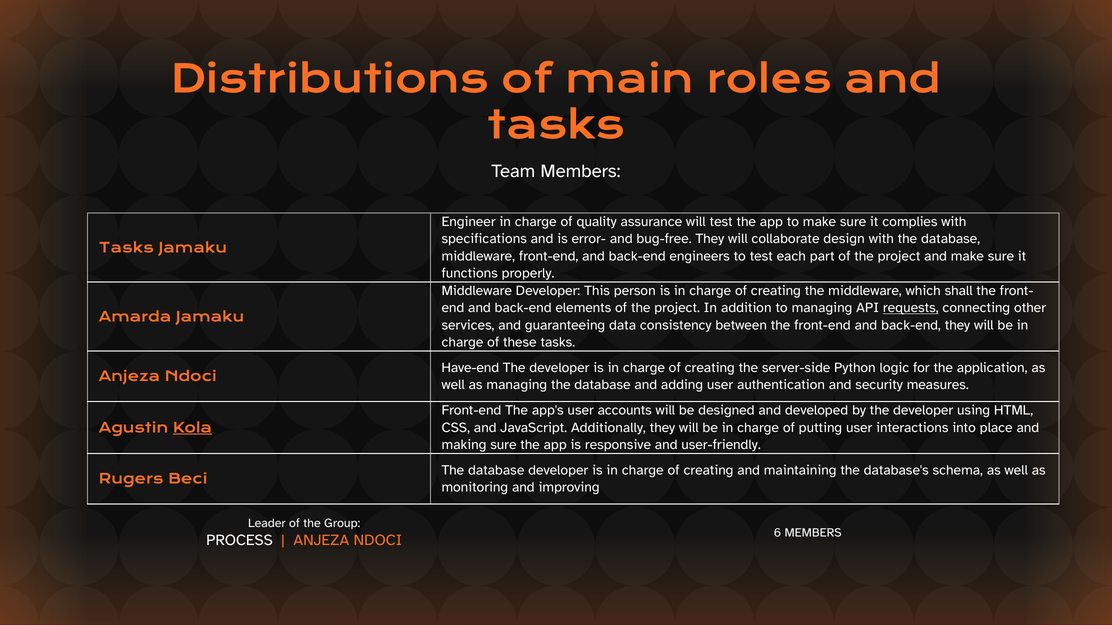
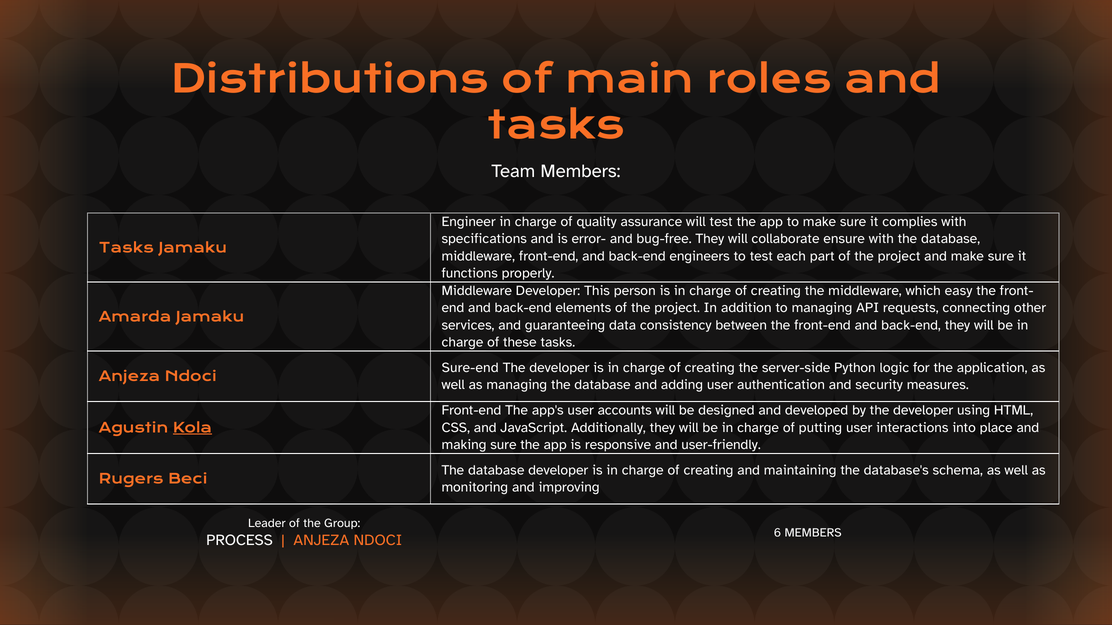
design: design -> ensure
shall: shall -> easy
requests underline: present -> none
Have-end: Have-end -> Sure-end
